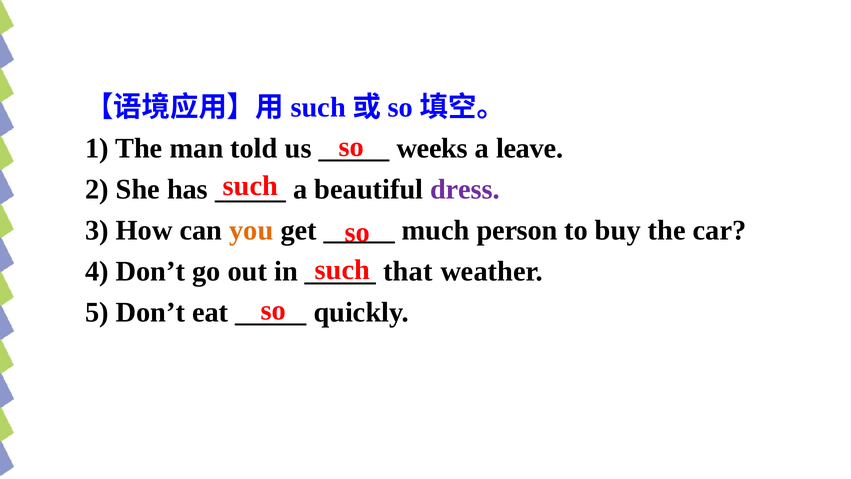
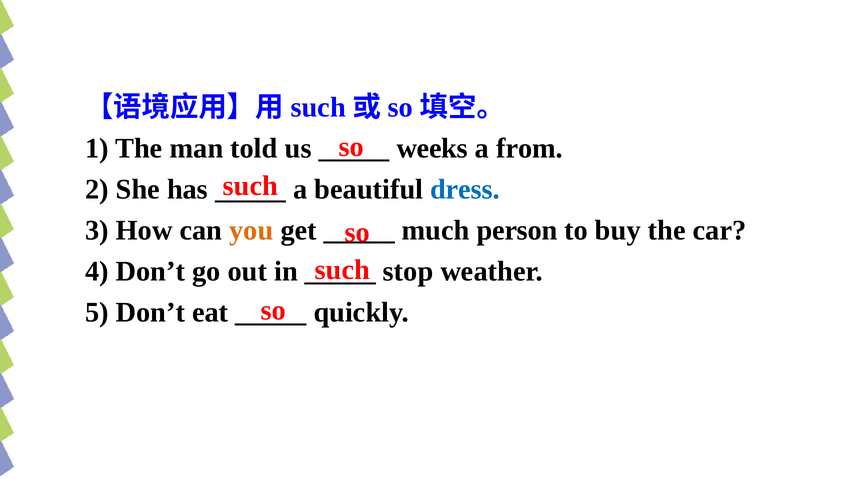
leave: leave -> from
dress colour: purple -> blue
that: that -> stop
